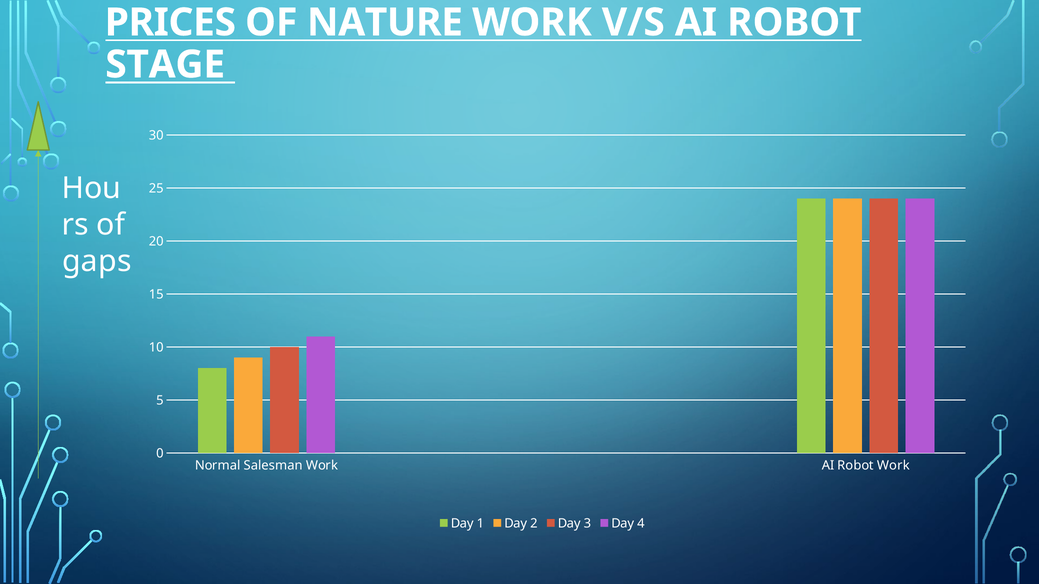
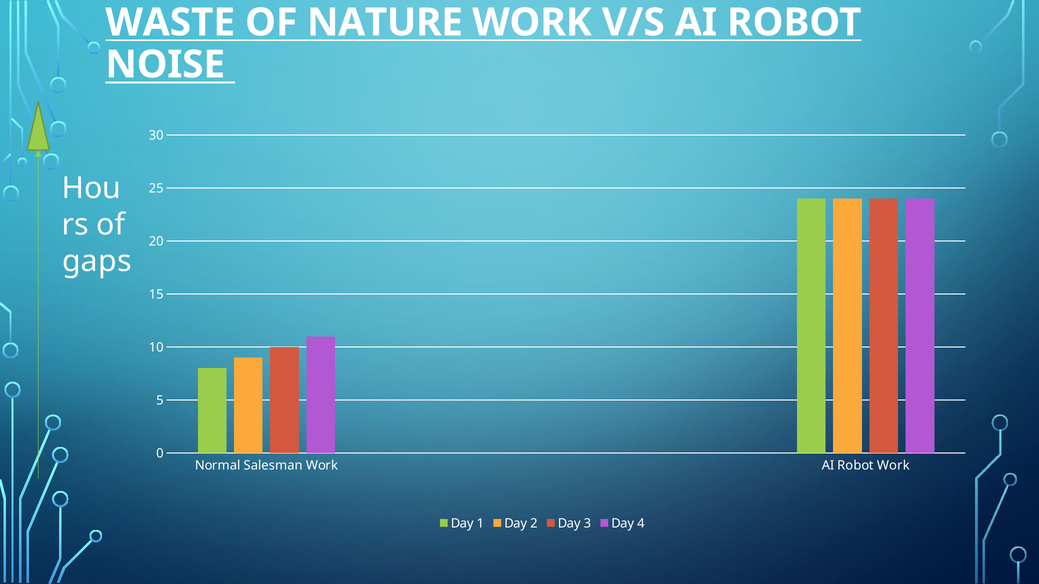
PRICES: PRICES -> WASTE
STAGE: STAGE -> NOISE
